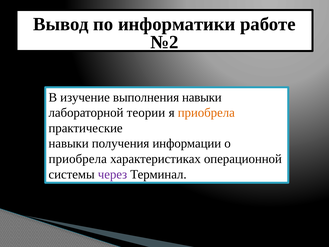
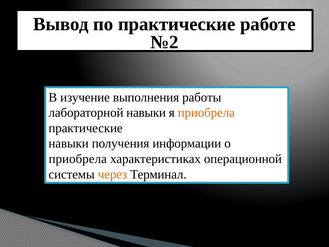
по информатики: информатики -> практические
выполнения навыки: навыки -> работы
лабораторной теории: теории -> навыки
через colour: purple -> orange
